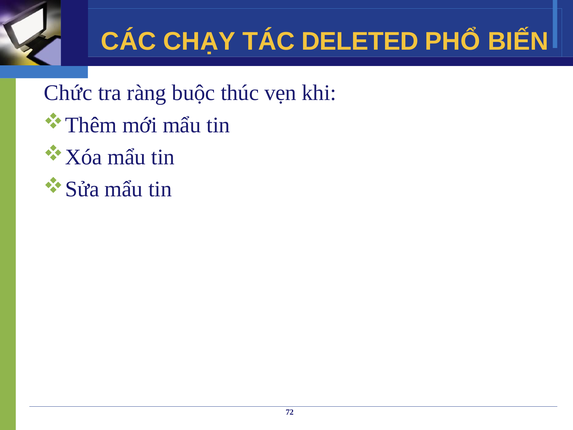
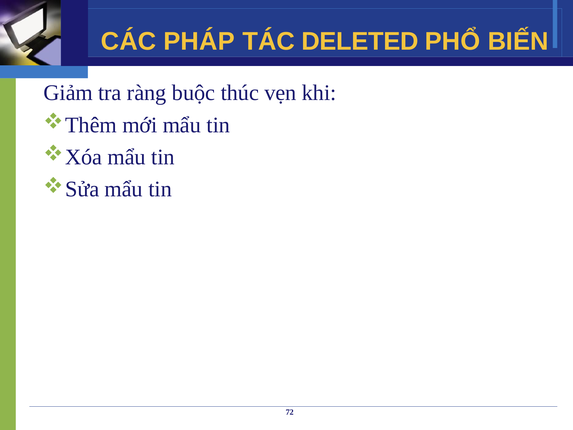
CHẠY: CHẠY -> PHÁP
Chức: Chức -> Giảm
